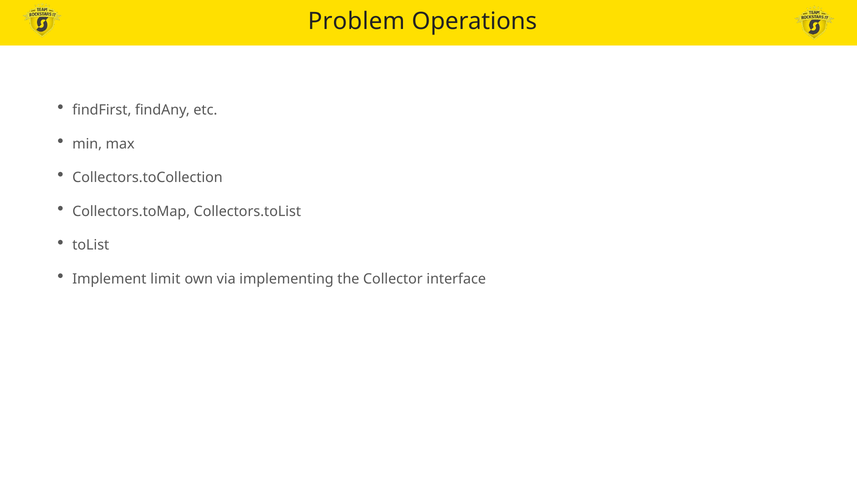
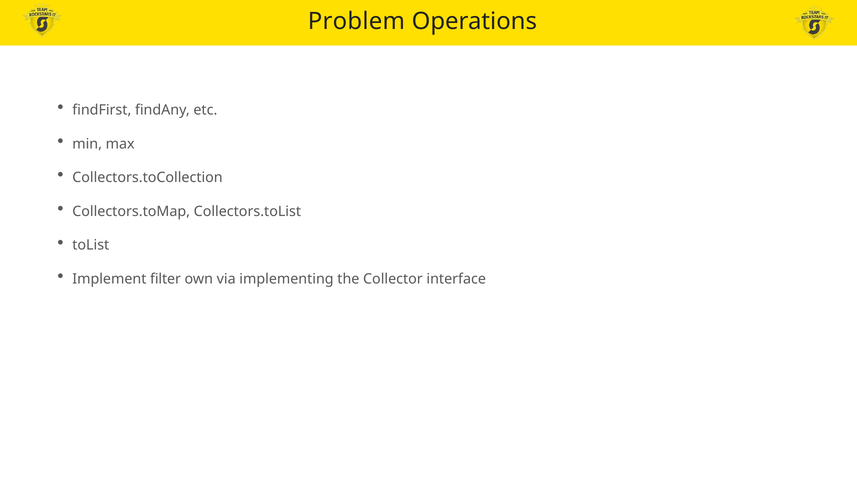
limit: limit -> filter
